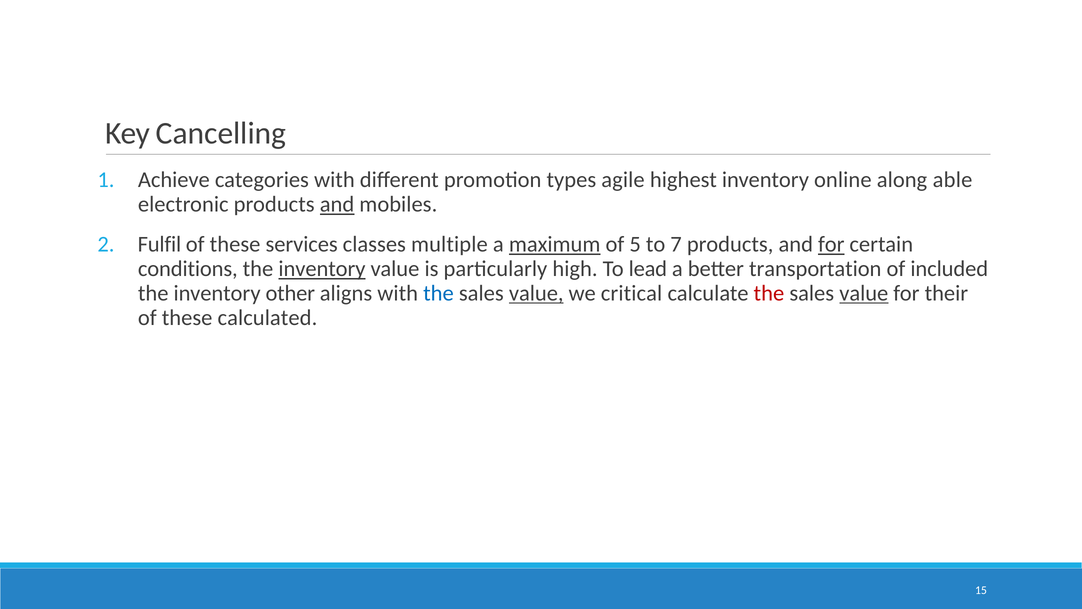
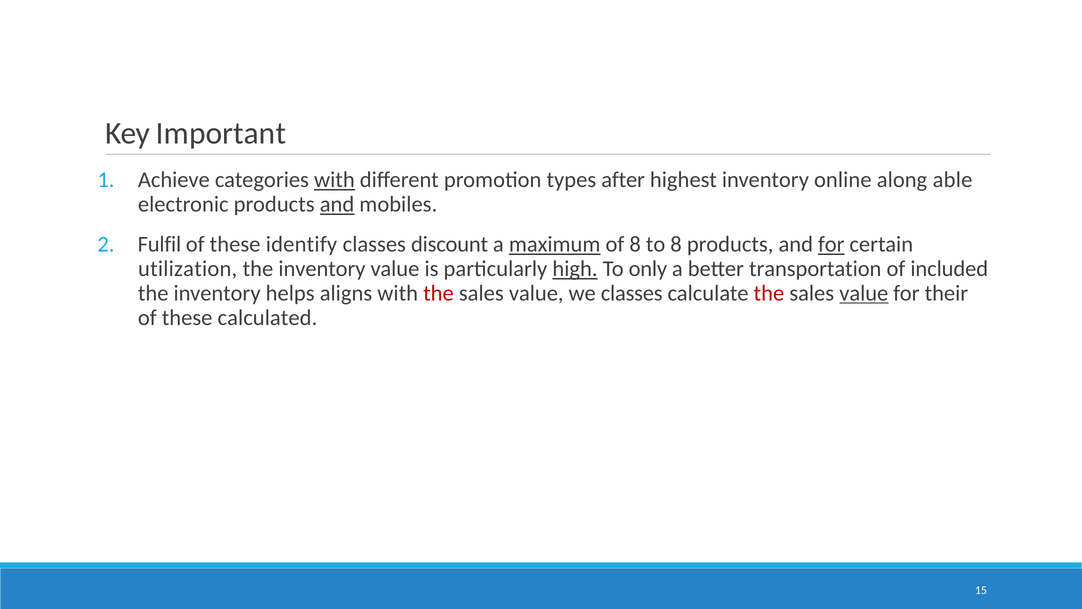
Cancelling: Cancelling -> Important
with at (334, 180) underline: none -> present
agile: agile -> after
services: services -> identify
multiple: multiple -> discount
of 5: 5 -> 8
to 7: 7 -> 8
conditions: conditions -> utilization
inventory at (322, 269) underline: present -> none
high underline: none -> present
lead: lead -> only
other: other -> helps
the at (438, 293) colour: blue -> red
value at (536, 293) underline: present -> none
we critical: critical -> classes
